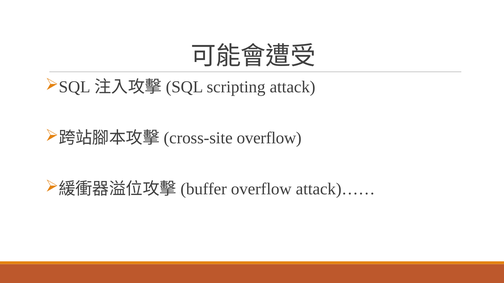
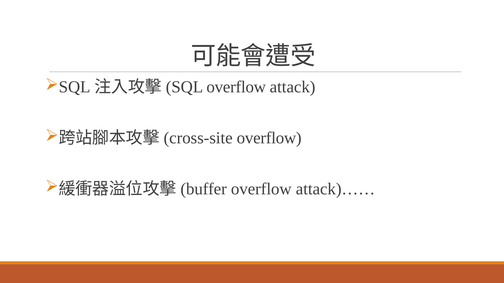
scripting at (236, 87): scripting -> overflow
